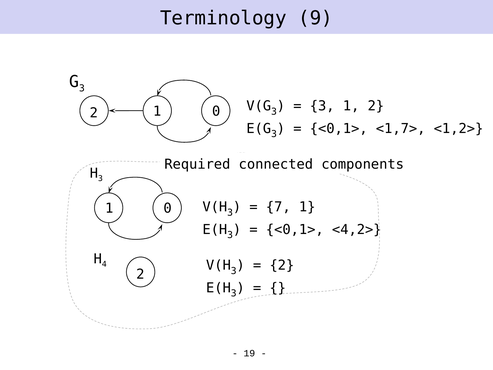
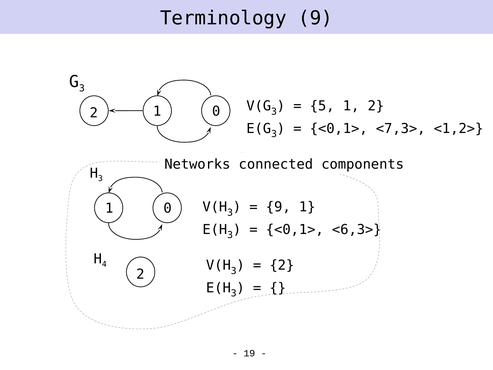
3 at (322, 106): 3 -> 5
<1,7>: <1,7> -> <7,3>
Required: Required -> Networks
7 at (278, 207): 7 -> 9
<4,2>: <4,2> -> <6,3>
